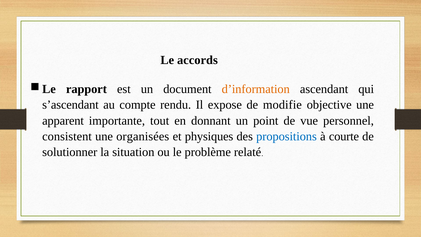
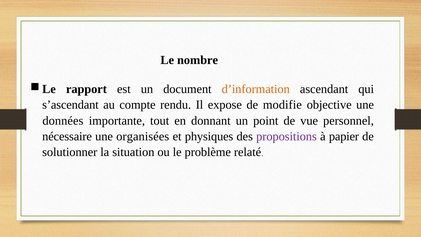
accords: accords -> nombre
apparent: apparent -> données
consistent: consistent -> nécessaire
propositions colour: blue -> purple
courte: courte -> papier
